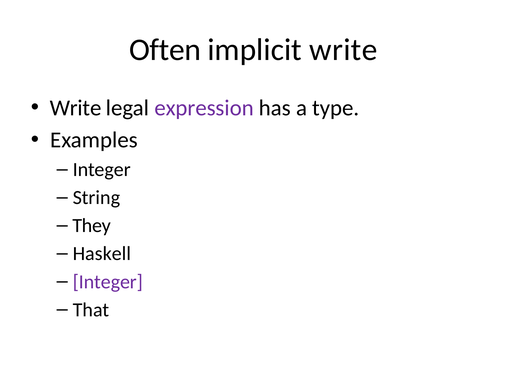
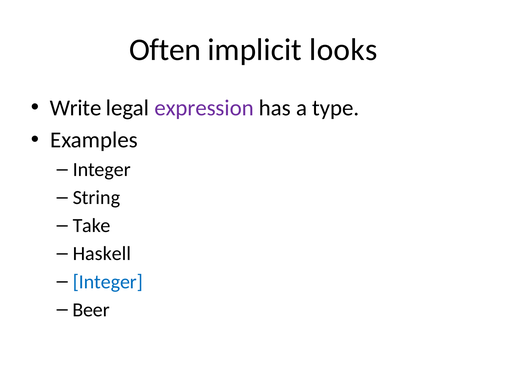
implicit write: write -> looks
They: They -> Take
Integer at (108, 282) colour: purple -> blue
That: That -> Beer
